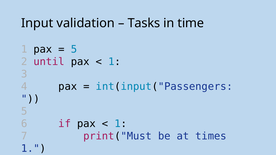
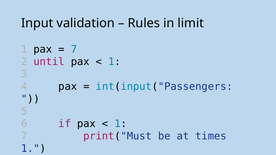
Tasks: Tasks -> Rules
time: time -> limit
5 at (74, 49): 5 -> 7
